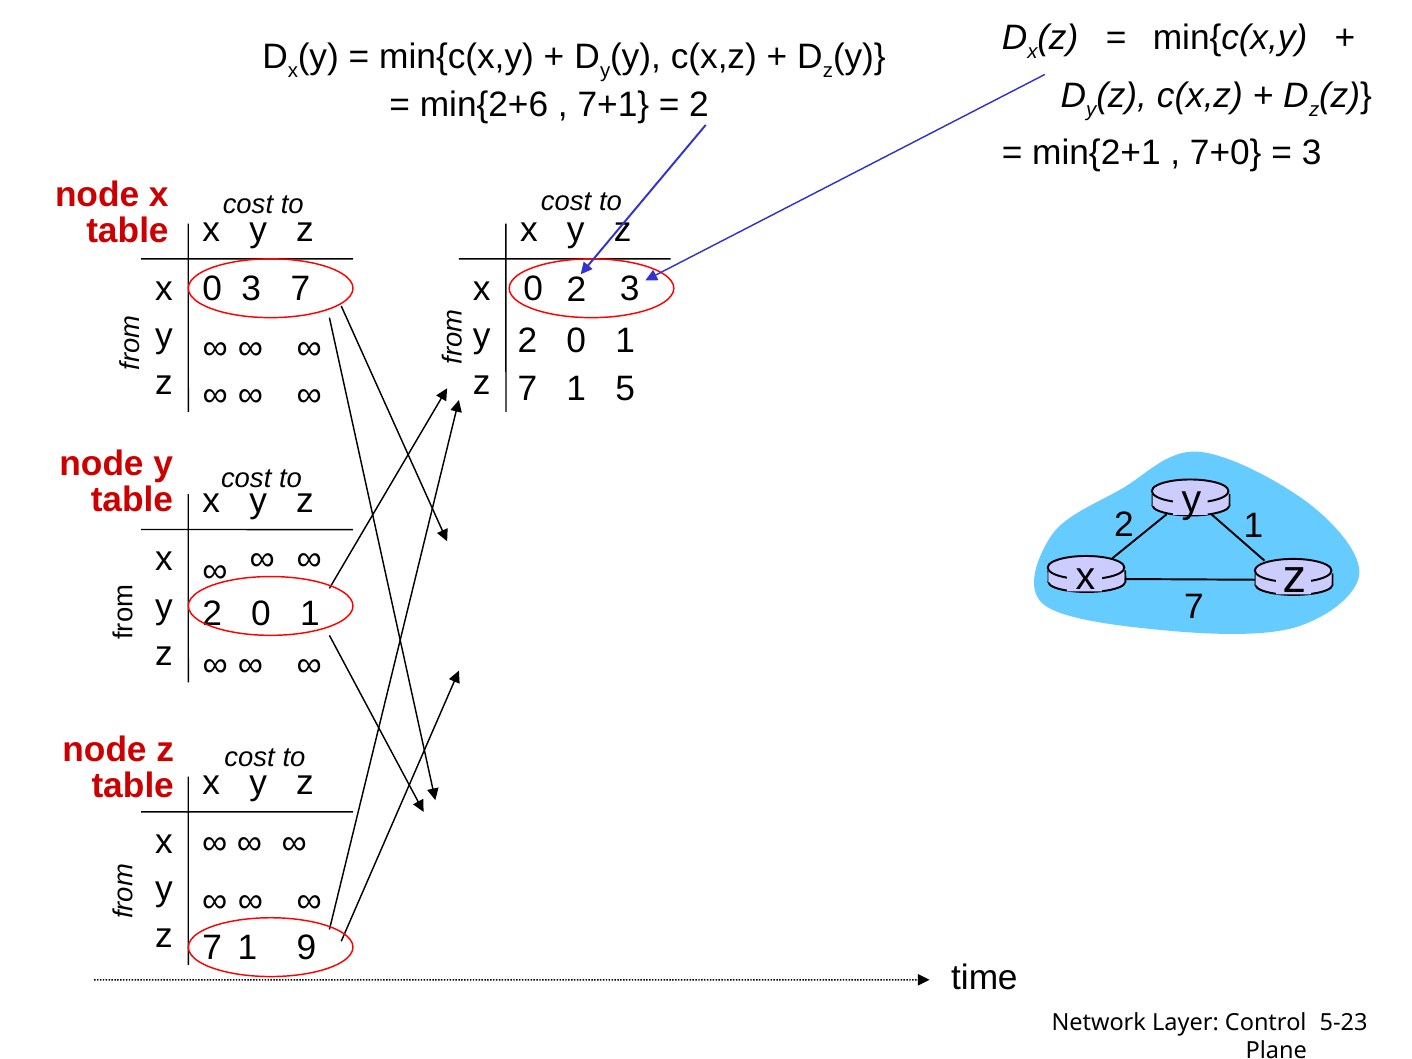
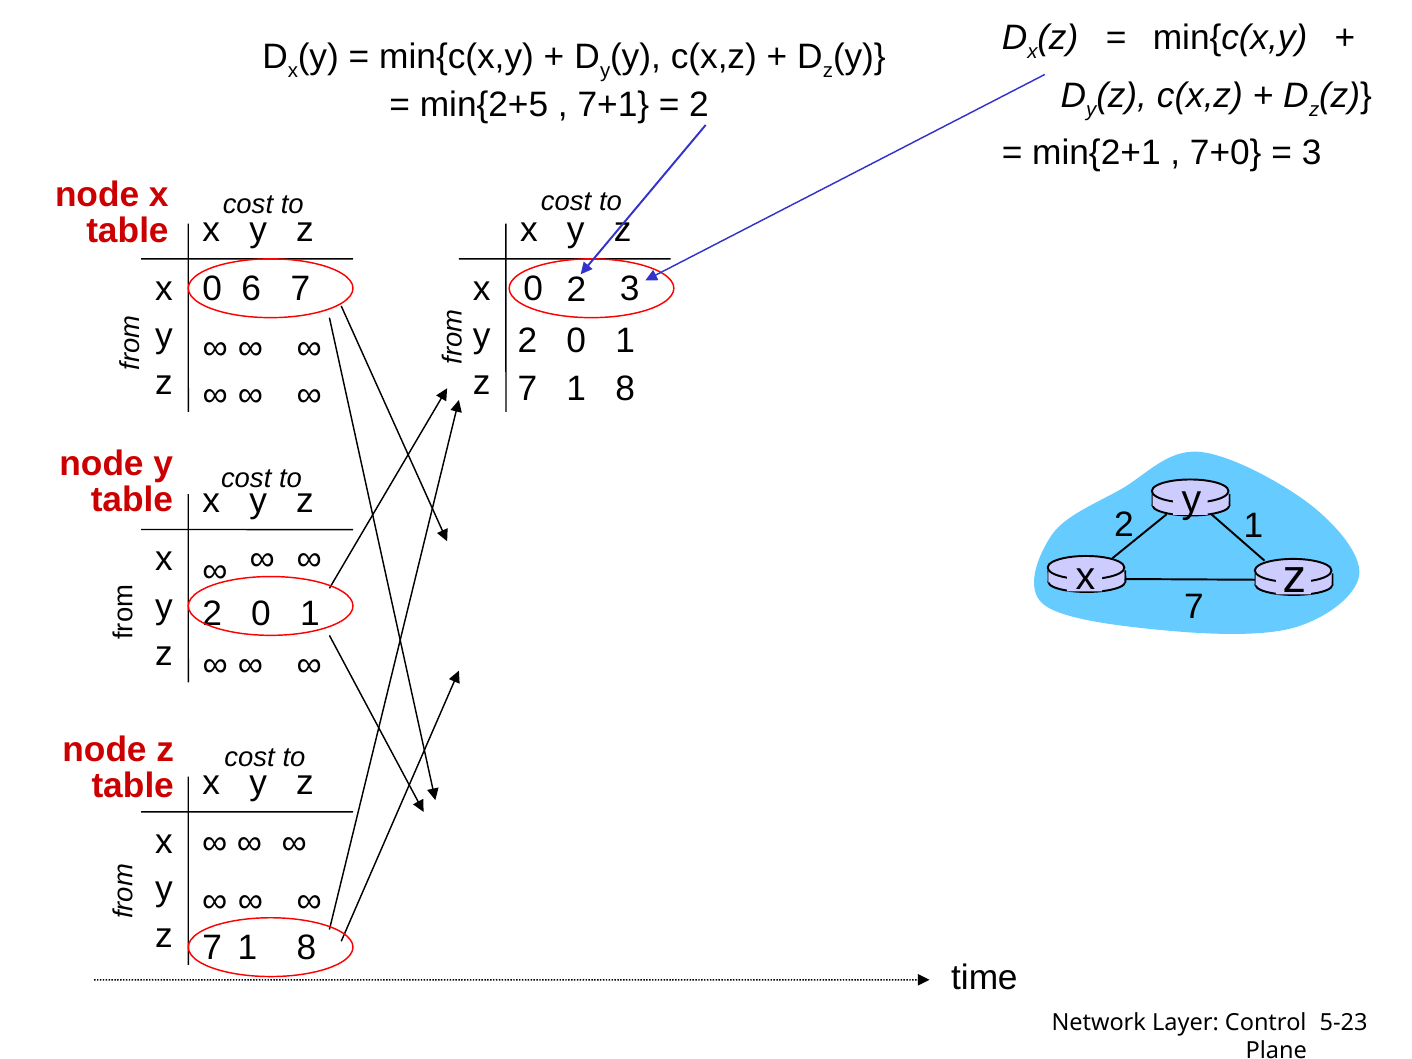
min{2+6: min{2+6 -> min{2+5
0 3: 3 -> 6
5 at (625, 389): 5 -> 8
9 at (306, 948): 9 -> 8
